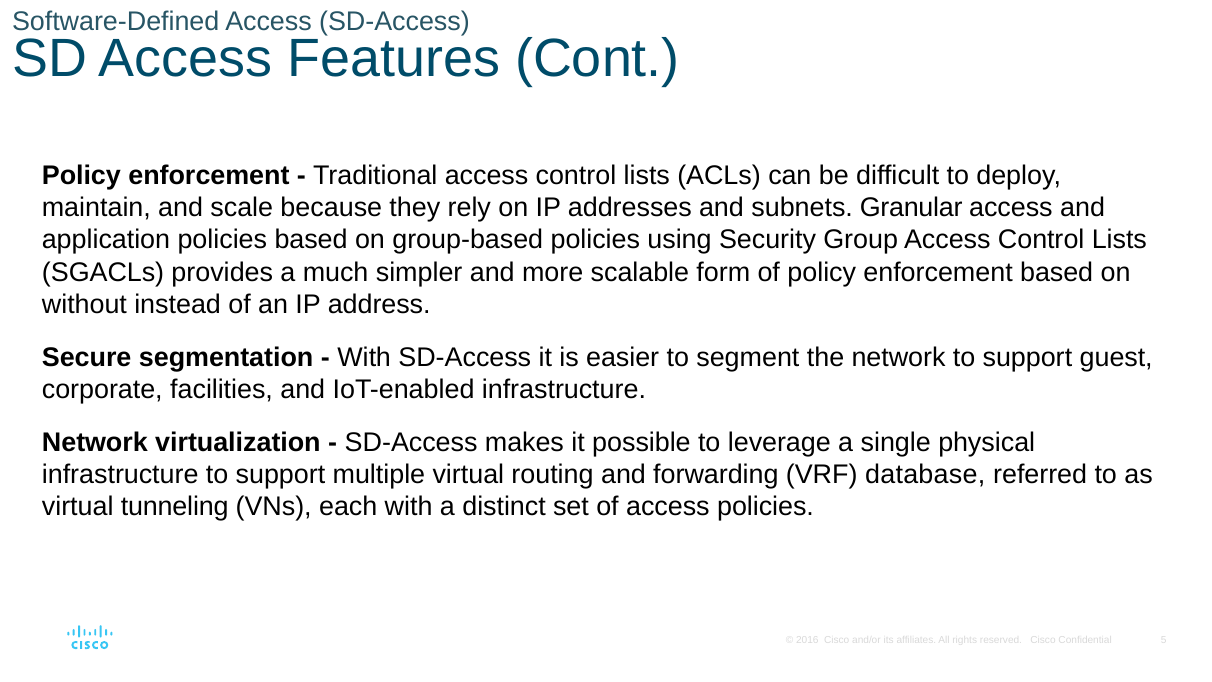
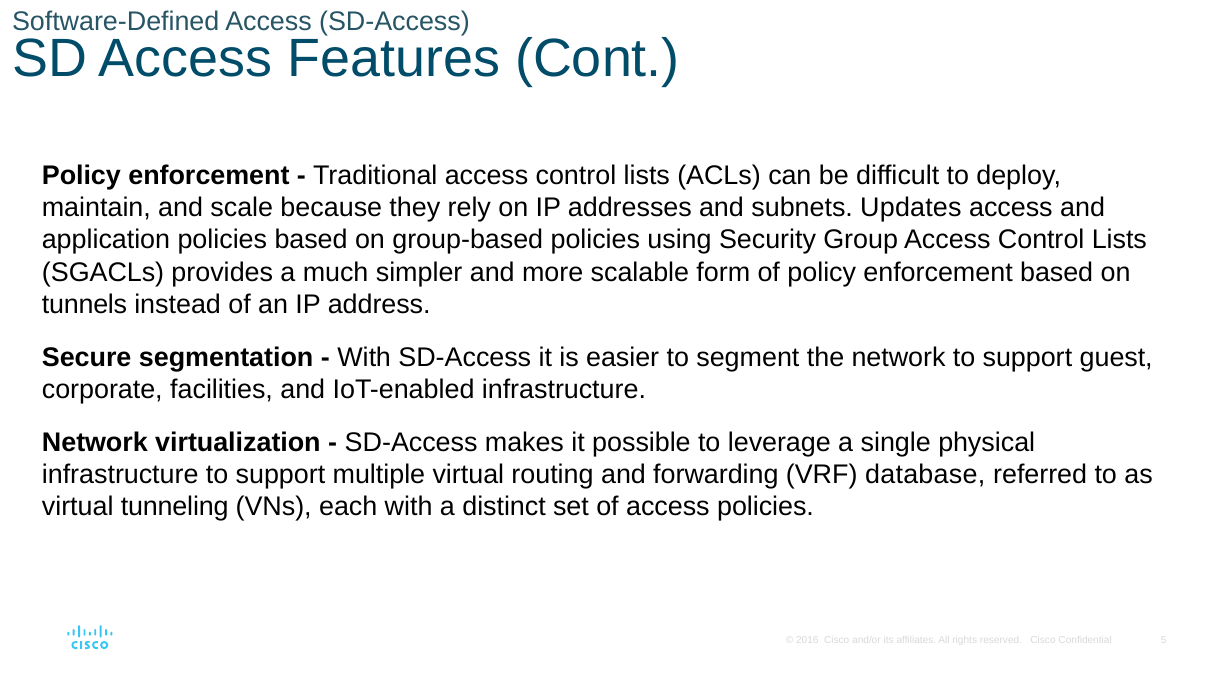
Granular: Granular -> Updates
without: without -> tunnels
